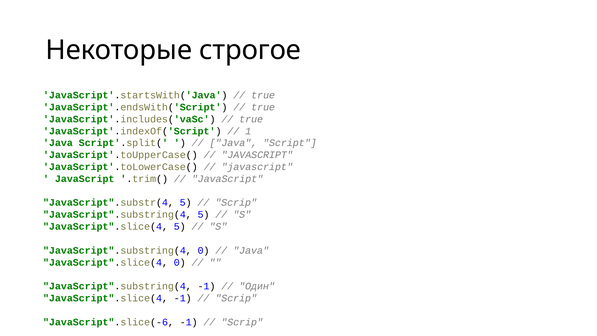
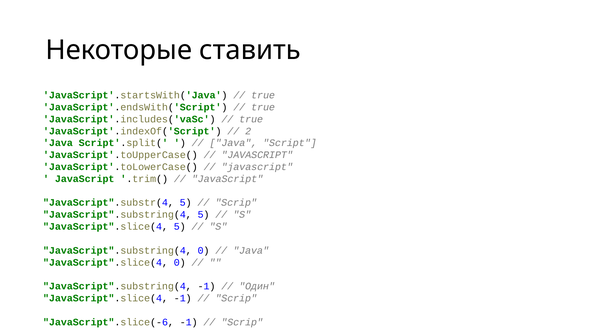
строгое: строгое -> ставить
1: 1 -> 2
